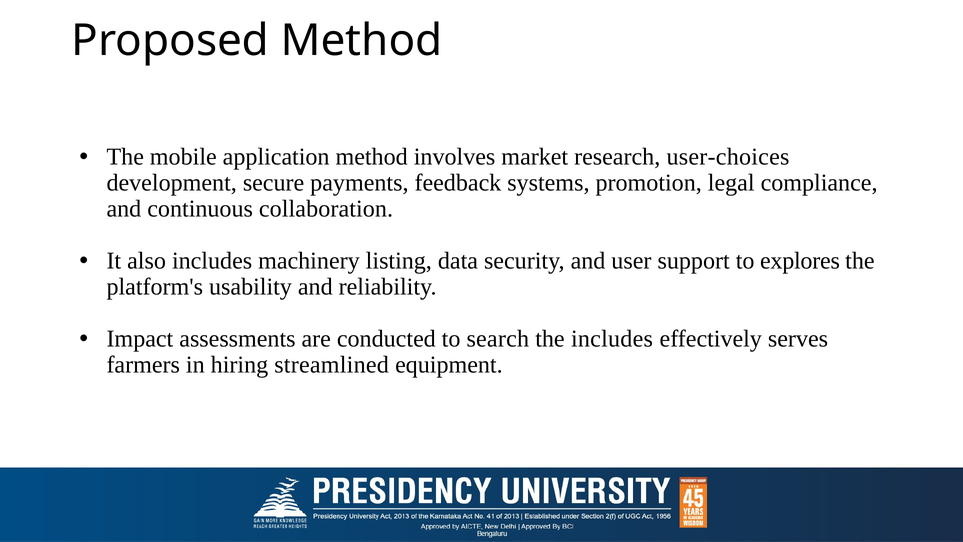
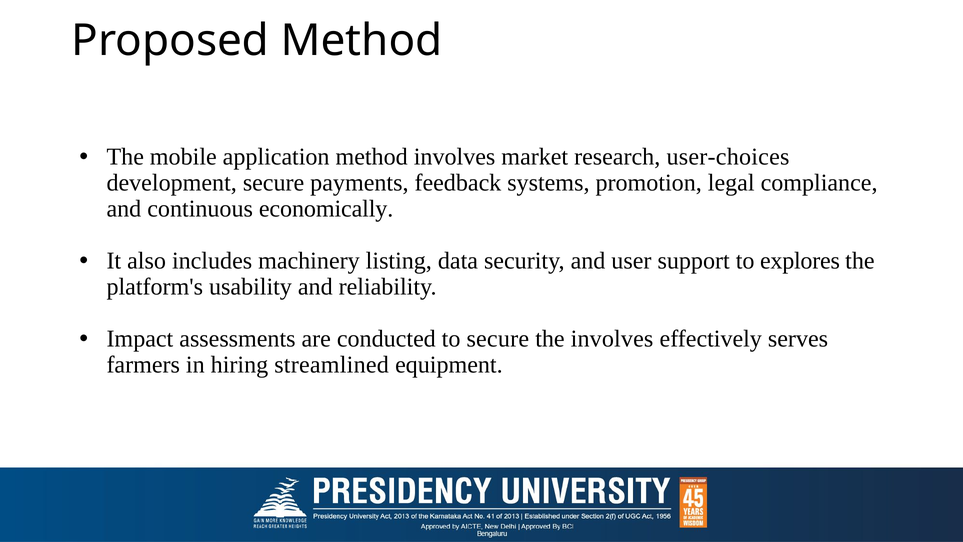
collaboration: collaboration -> economically
to search: search -> secure
the includes: includes -> involves
